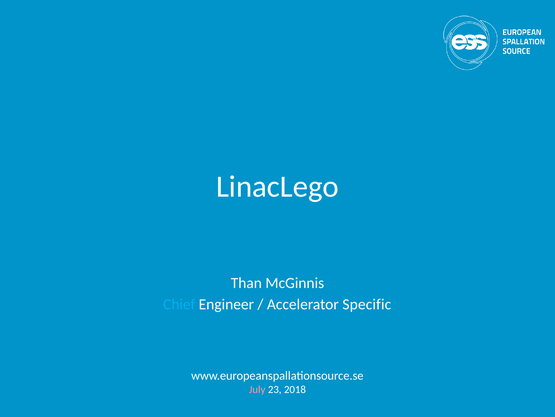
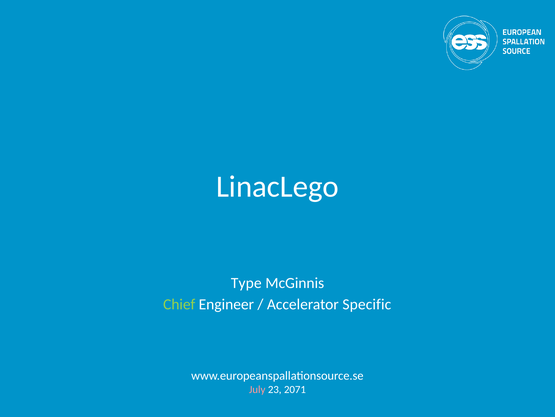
Than: Than -> Type
Chief colour: light blue -> light green
2018: 2018 -> 2071
